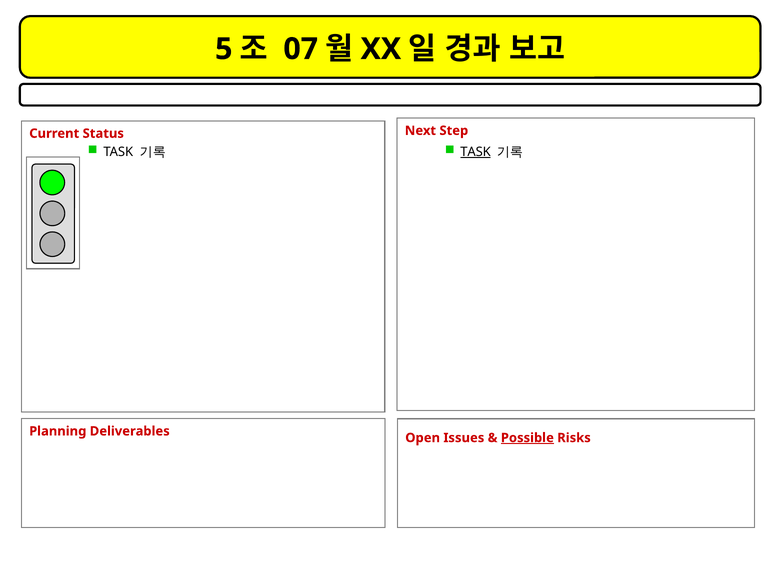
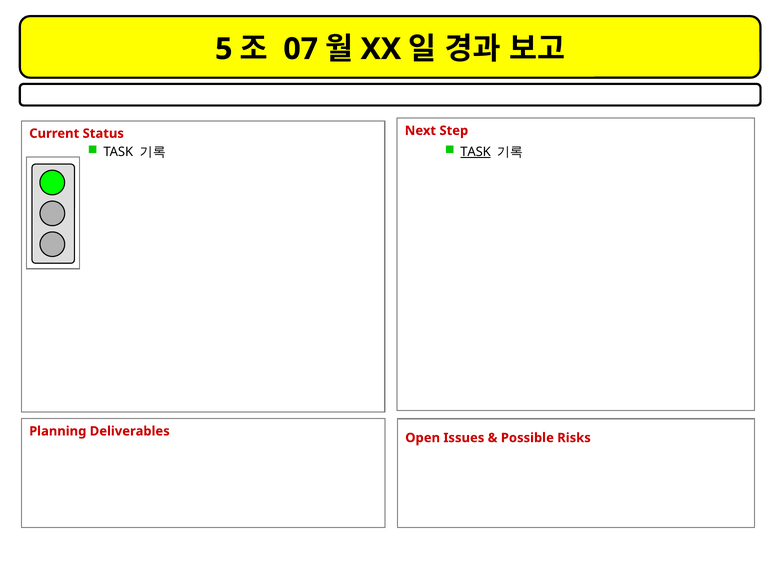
Possible underline: present -> none
